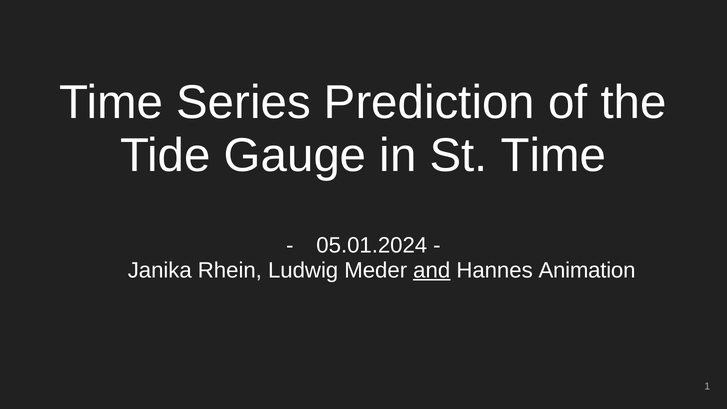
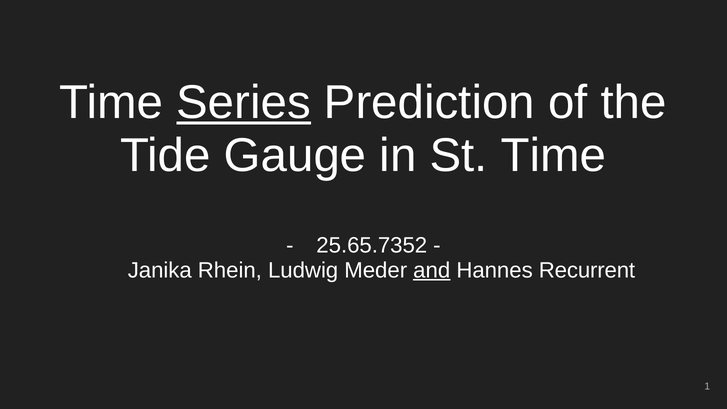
Series underline: none -> present
05.01.2024: 05.01.2024 -> 25.65.7352
Animation: Animation -> Recurrent
